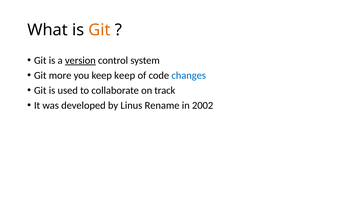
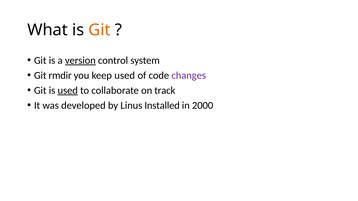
more: more -> rmdir
keep keep: keep -> used
changes colour: blue -> purple
used at (68, 91) underline: none -> present
Rename: Rename -> Installed
2002: 2002 -> 2000
